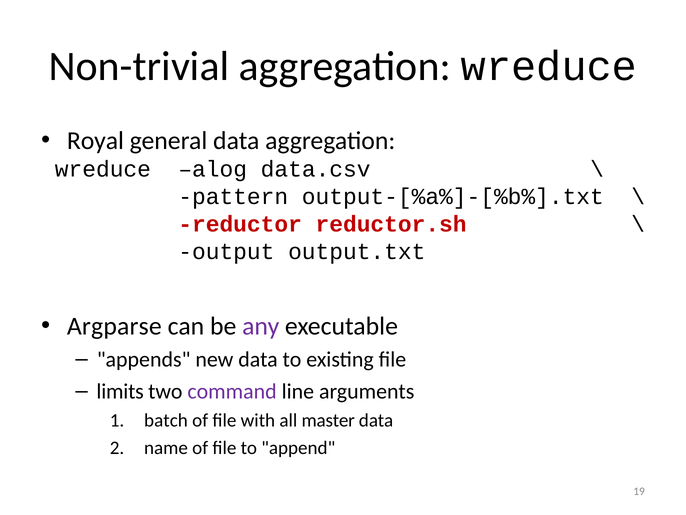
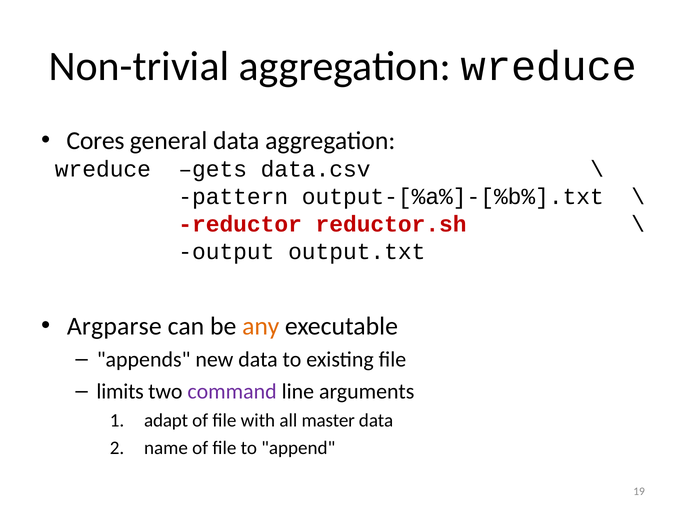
Royal: Royal -> Cores
alog: alog -> gets
any colour: purple -> orange
batch: batch -> adapt
